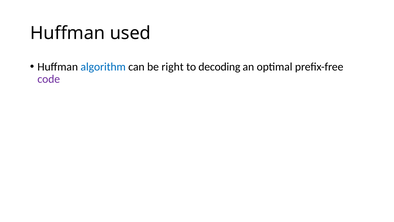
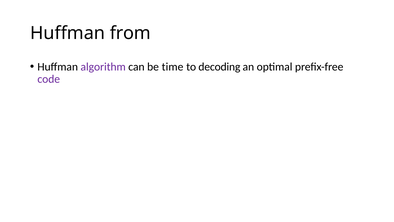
used: used -> from
algorithm colour: blue -> purple
right: right -> time
